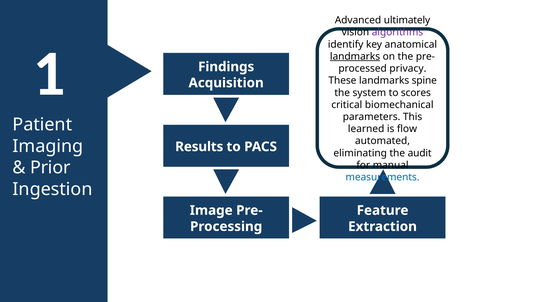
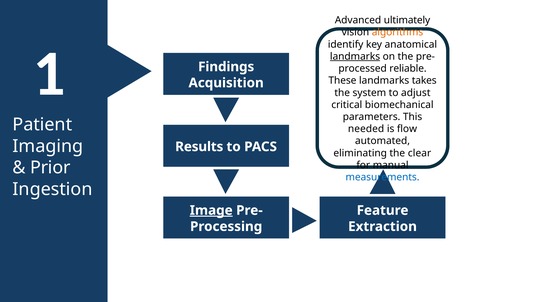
algorithms colour: purple -> orange
privacy: privacy -> reliable
spine: spine -> takes
scores: scores -> adjust
learned: learned -> needed
audit: audit -> clear
Image underline: none -> present
